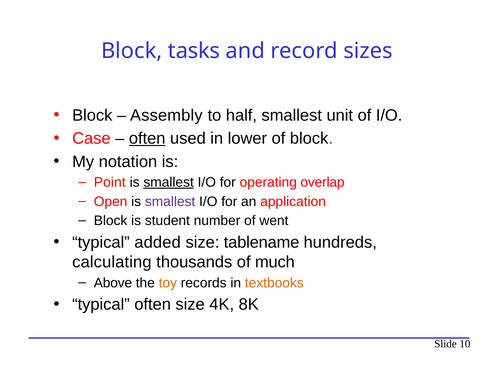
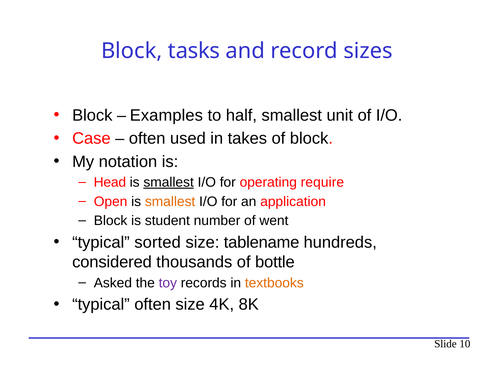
Assembly: Assembly -> Examples
often at (147, 138) underline: present -> none
lower: lower -> takes
Point: Point -> Head
overlap: overlap -> require
smallest at (170, 201) colour: purple -> orange
added: added -> sorted
calculating: calculating -> considered
much: much -> bottle
Above: Above -> Asked
toy colour: orange -> purple
